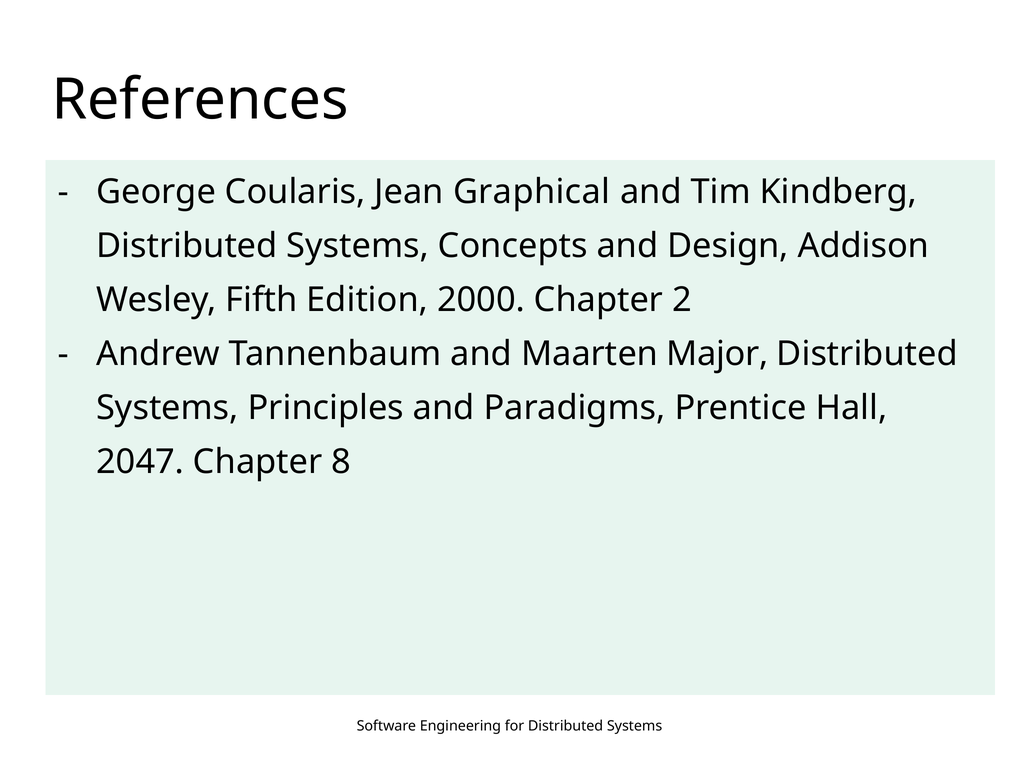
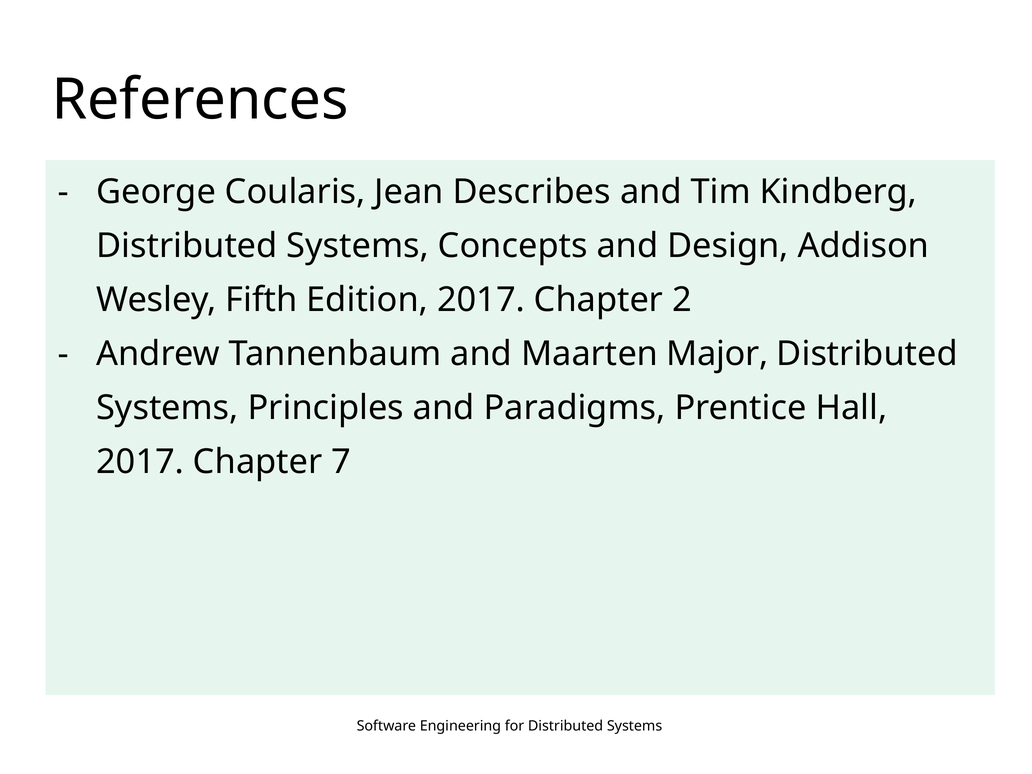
Graphical: Graphical -> Describes
Edition 2000: 2000 -> 2017
2047 at (140, 462): 2047 -> 2017
8: 8 -> 7
